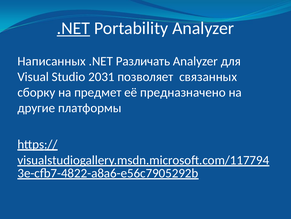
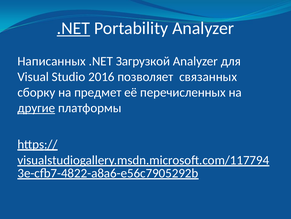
Различать: Различать -> Загрузкой
2031: 2031 -> 2016
предназначено: предназначено -> перечисленных
другие underline: none -> present
